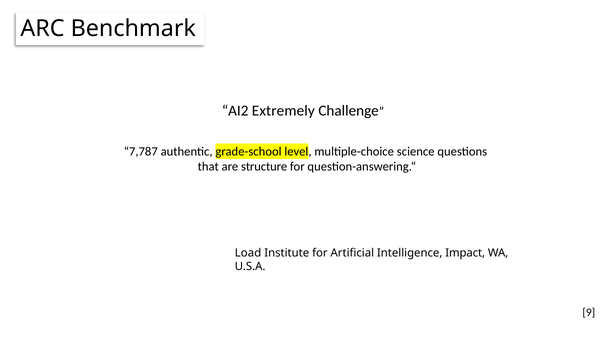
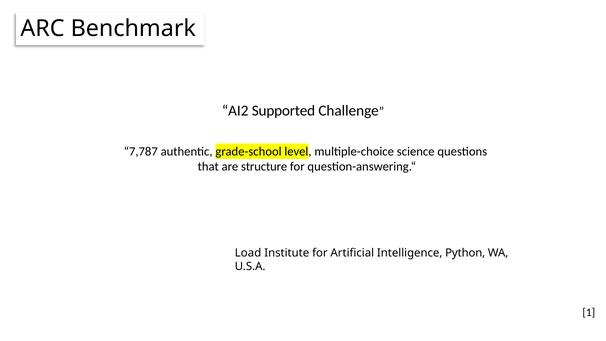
Extremely: Extremely -> Supported
Impact: Impact -> Python
9: 9 -> 1
